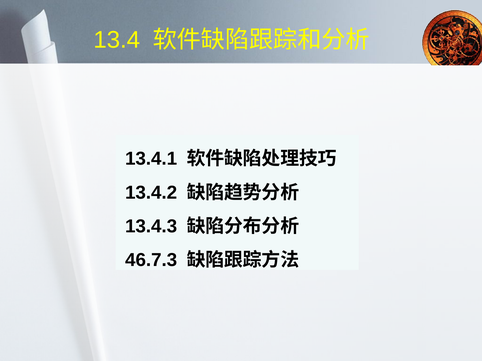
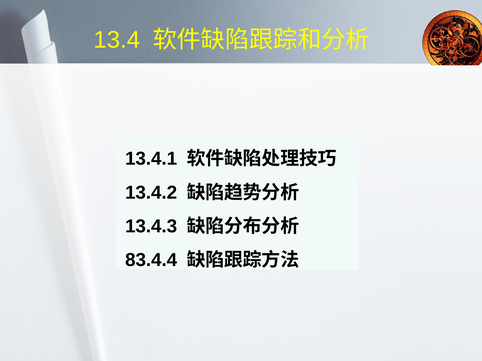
46.7.3: 46.7.3 -> 83.4.4
